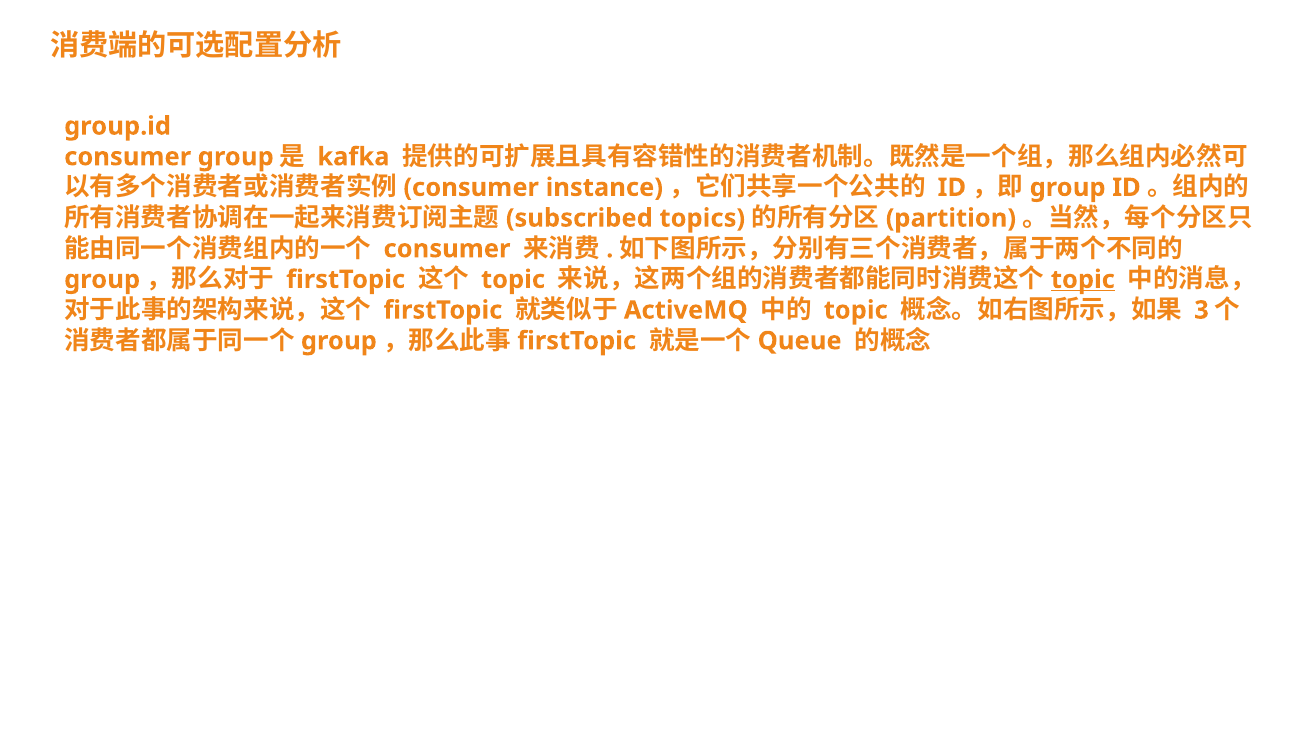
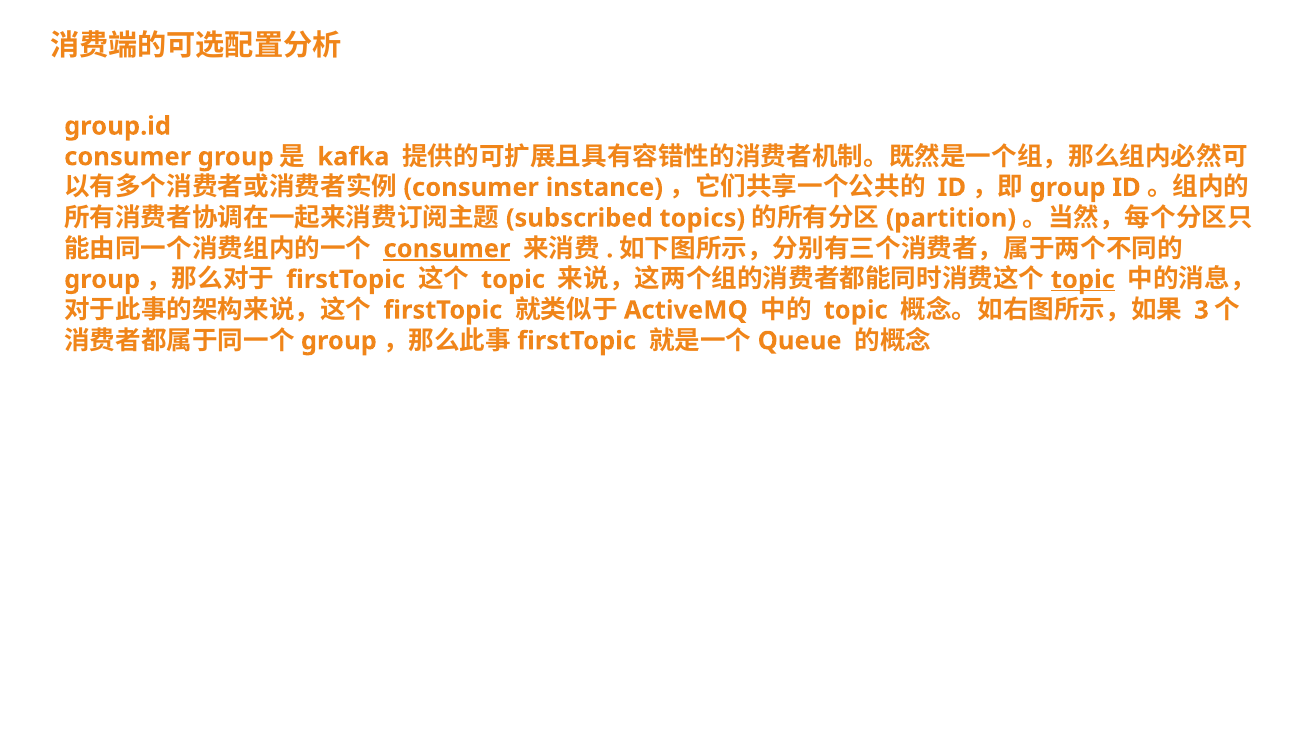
consumer at (447, 249) underline: none -> present
